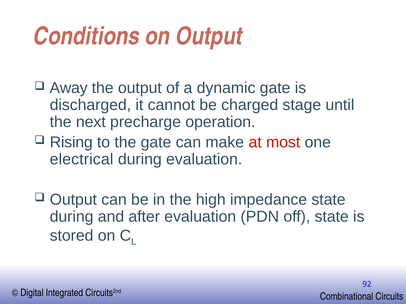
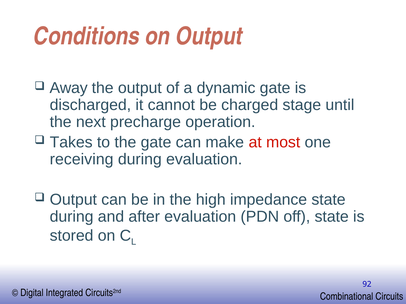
Rising: Rising -> Takes
electrical: electrical -> receiving
